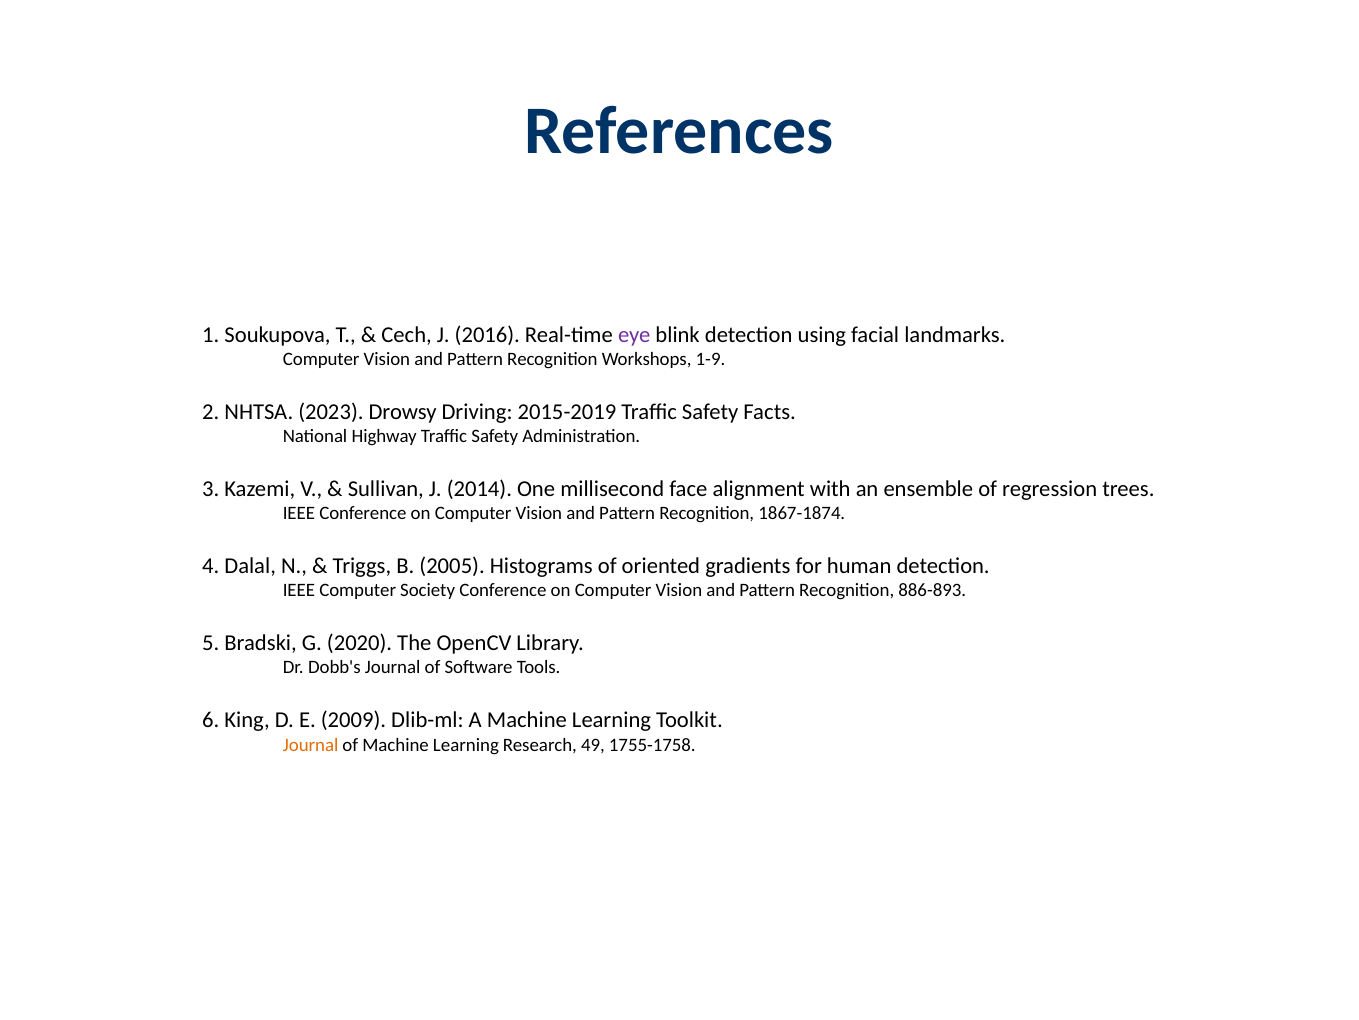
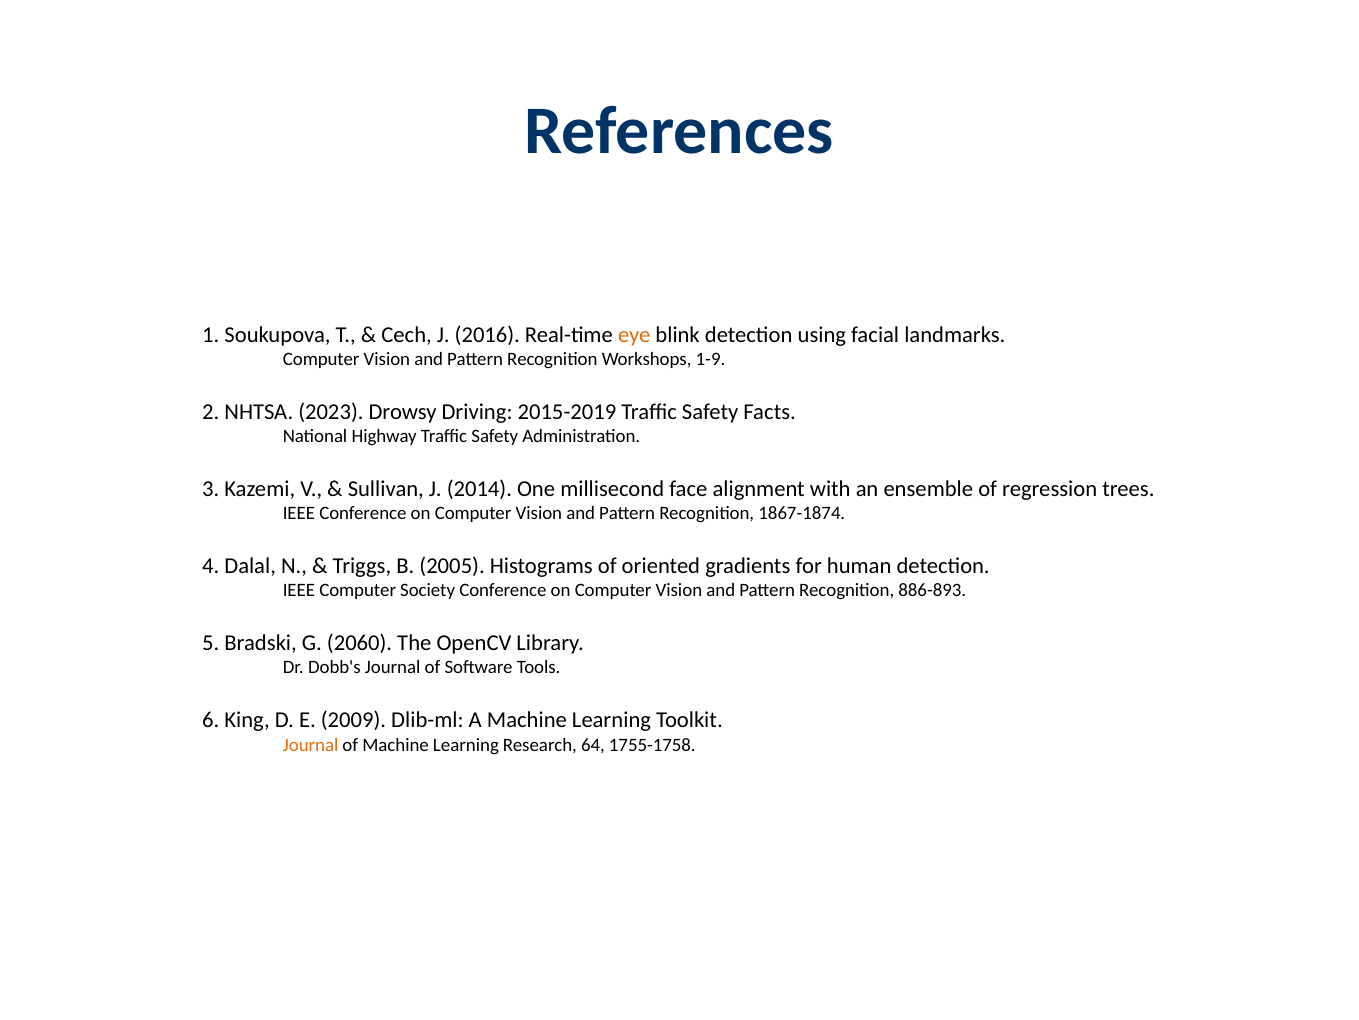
eye colour: purple -> orange
2020: 2020 -> 2060
49: 49 -> 64
